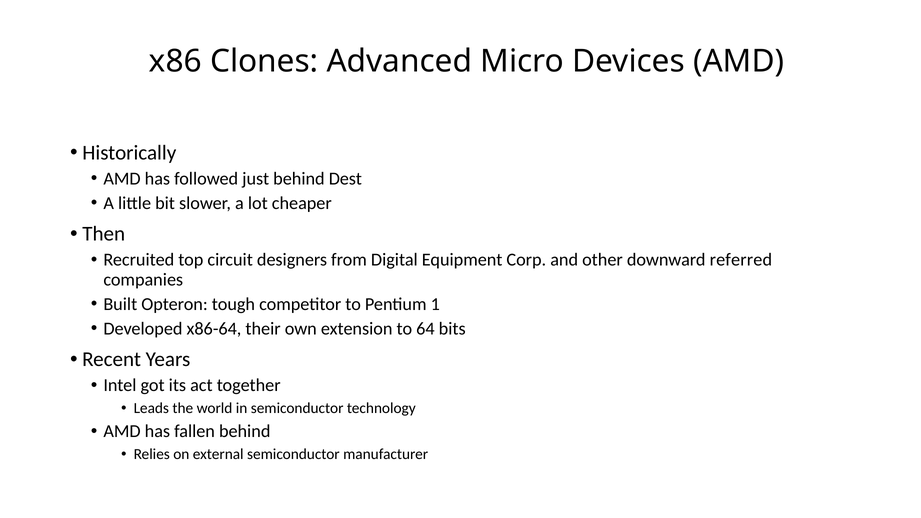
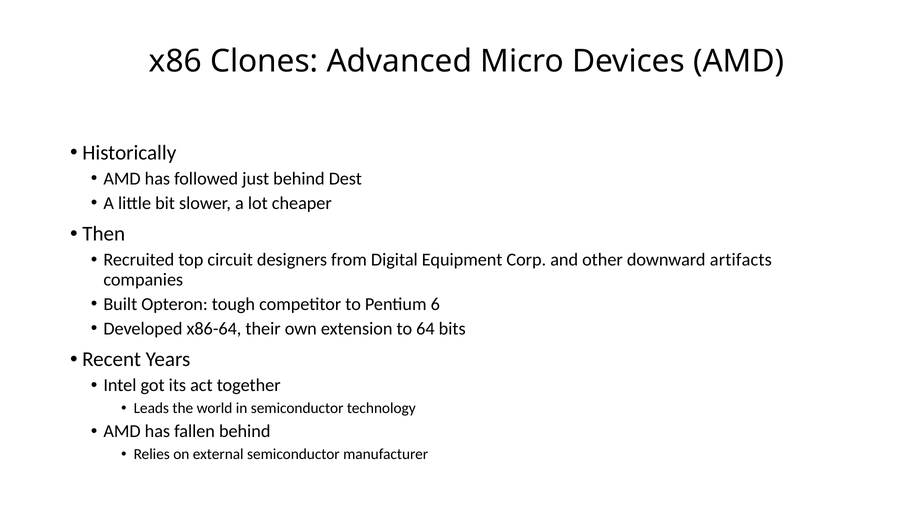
referred: referred -> artifacts
1: 1 -> 6
